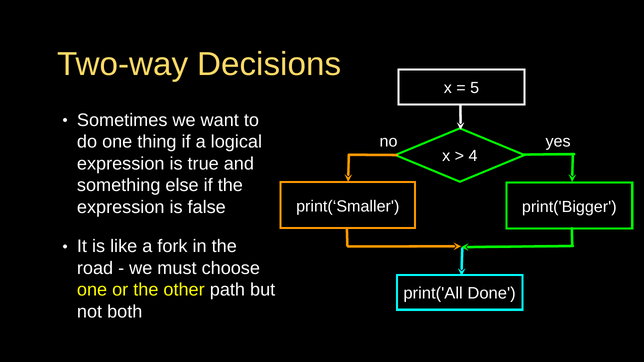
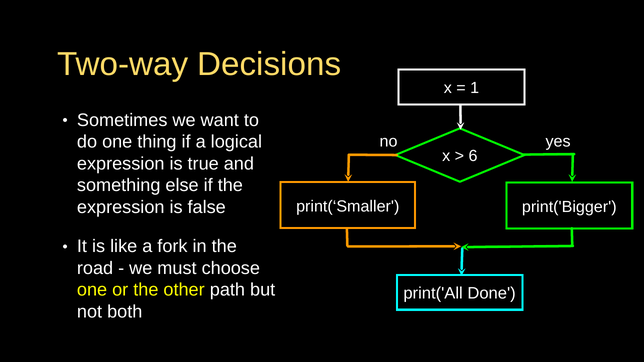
5: 5 -> 1
4: 4 -> 6
